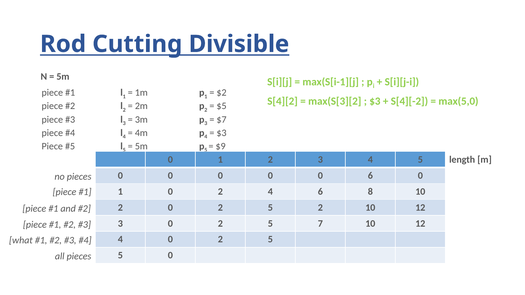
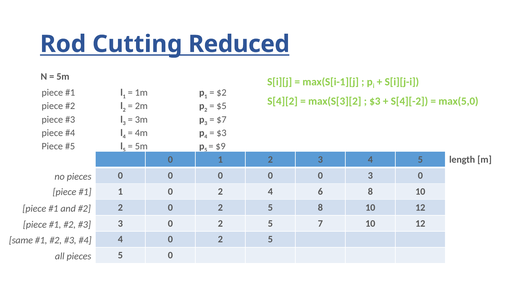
Divisible: Divisible -> Reduced
0 6: 6 -> 3
5 2: 2 -> 8
what: what -> same
